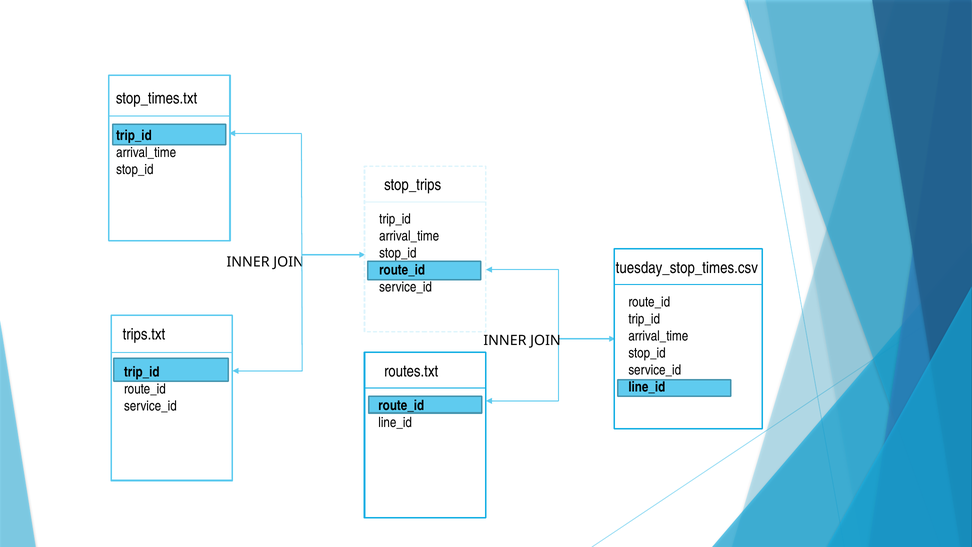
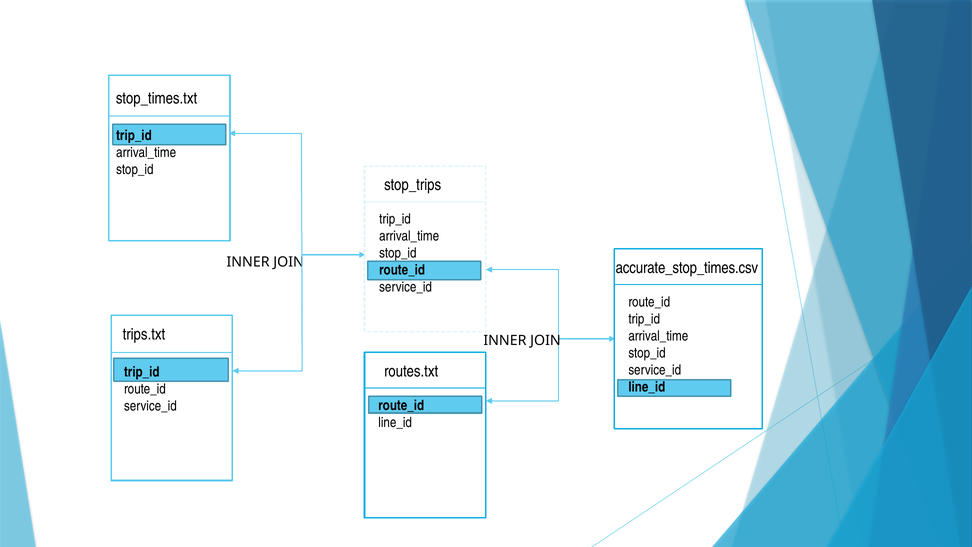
tuesday_stop_times.csv: tuesday_stop_times.csv -> accurate_stop_times.csv
